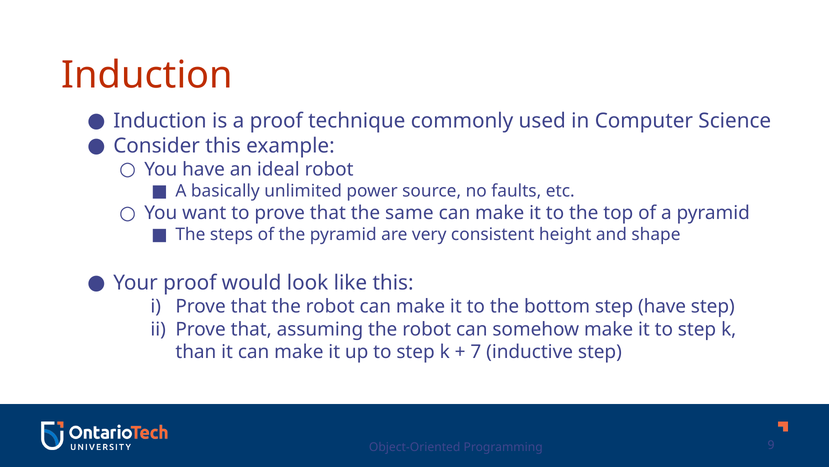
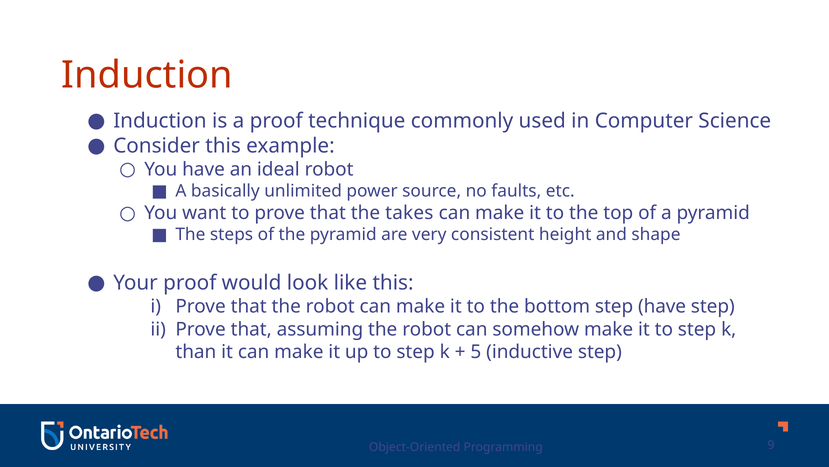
same: same -> takes
7: 7 -> 5
